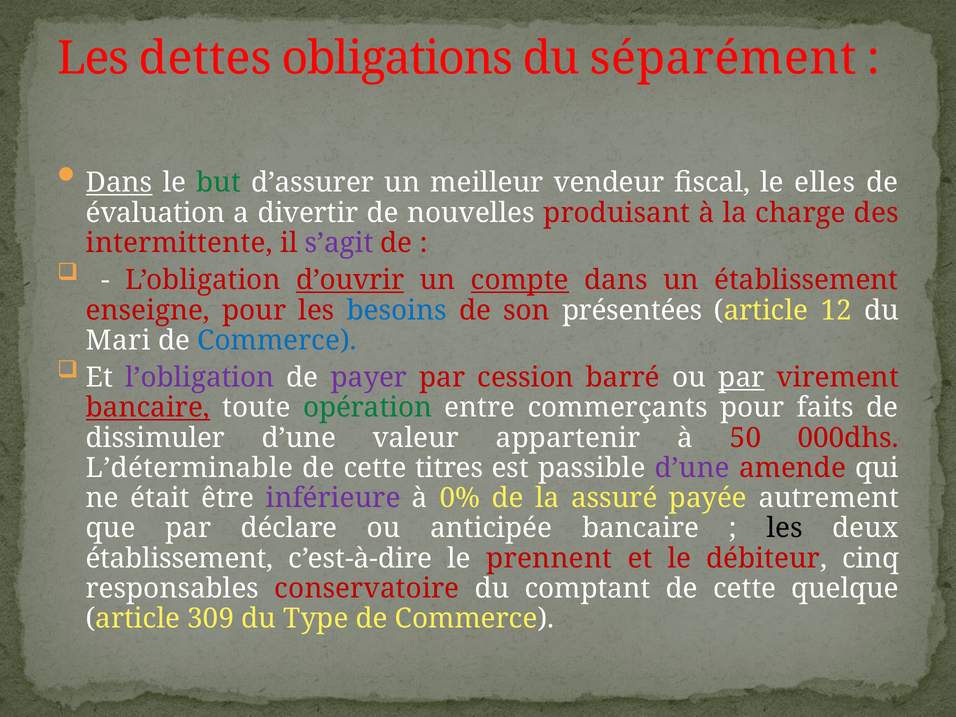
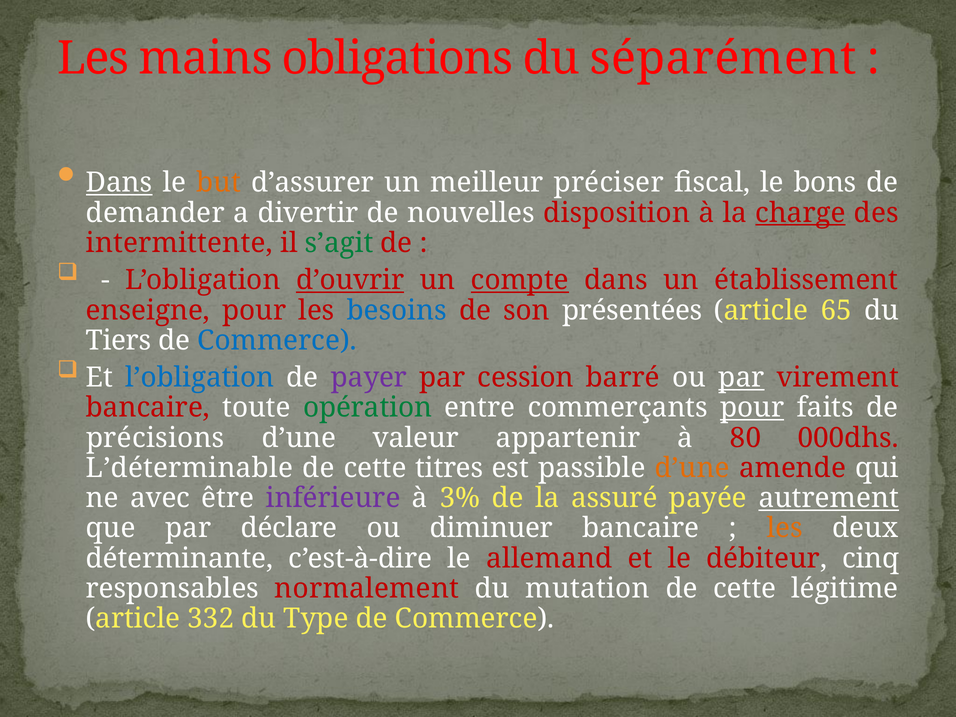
dettes: dettes -> mains
but colour: green -> orange
vendeur: vendeur -> préciser
elles: elles -> bons
évaluation: évaluation -> demander
produisant: produisant -> disposition
charge underline: none -> present
s’agit colour: purple -> green
12: 12 -> 65
Mari: Mari -> Tiers
l’obligation at (200, 378) colour: purple -> blue
bancaire at (148, 408) underline: present -> none
pour at (752, 408) underline: none -> present
dissimuler: dissimuler -> précisions
50: 50 -> 80
d’une at (692, 468) colour: purple -> orange
était: était -> avec
0%: 0% -> 3%
autrement underline: none -> present
anticipée: anticipée -> diminuer
les at (785, 528) colour: black -> orange
établissement at (180, 558): établissement -> déterminante
prennent: prennent -> allemand
conservatoire: conservatoire -> normalement
comptant: comptant -> mutation
quelque: quelque -> légitime
309: 309 -> 332
